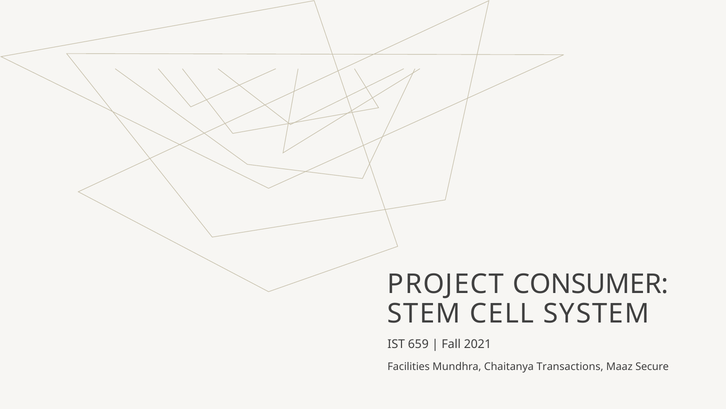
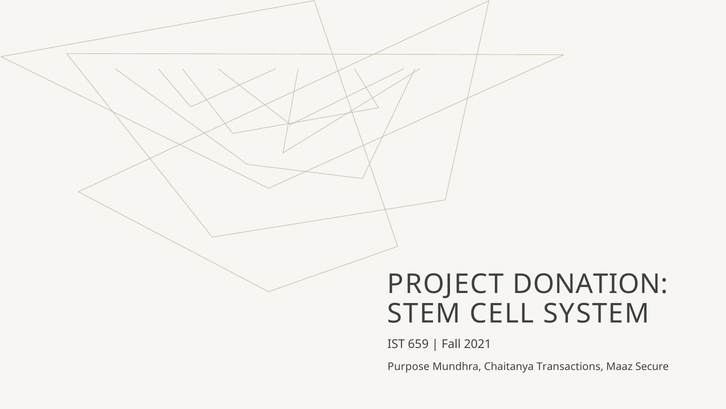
CONSUMER: CONSUMER -> DONATION
Facilities: Facilities -> Purpose
